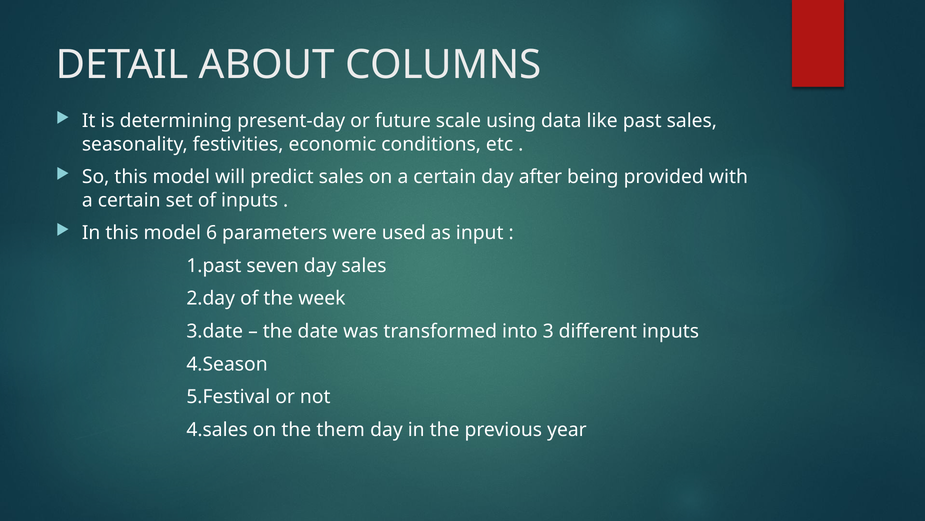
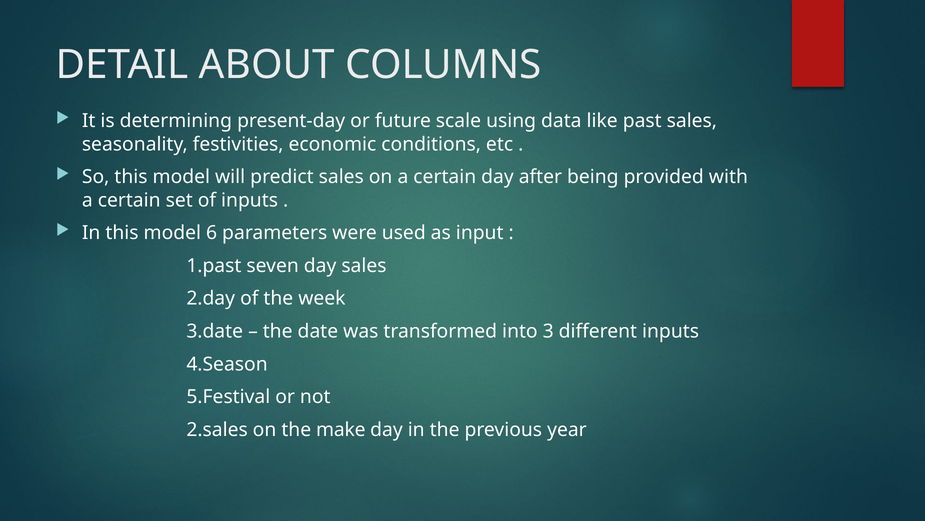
4.sales: 4.sales -> 2.sales
them: them -> make
